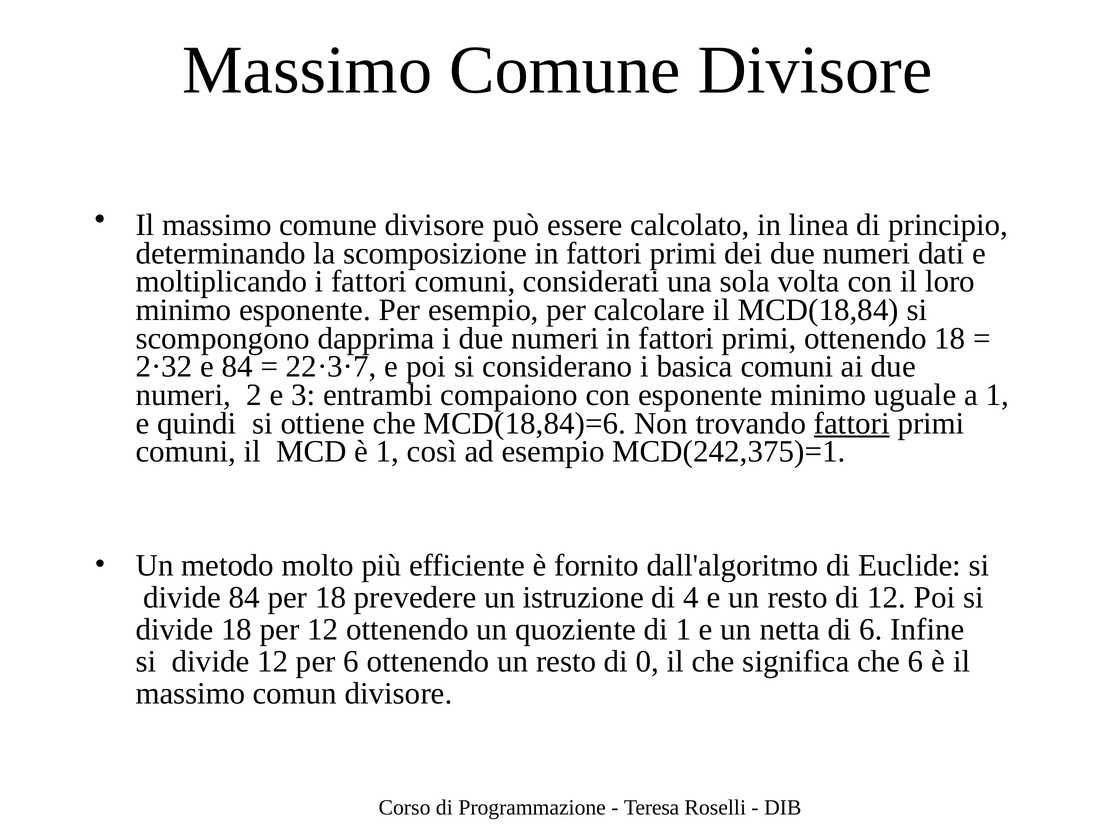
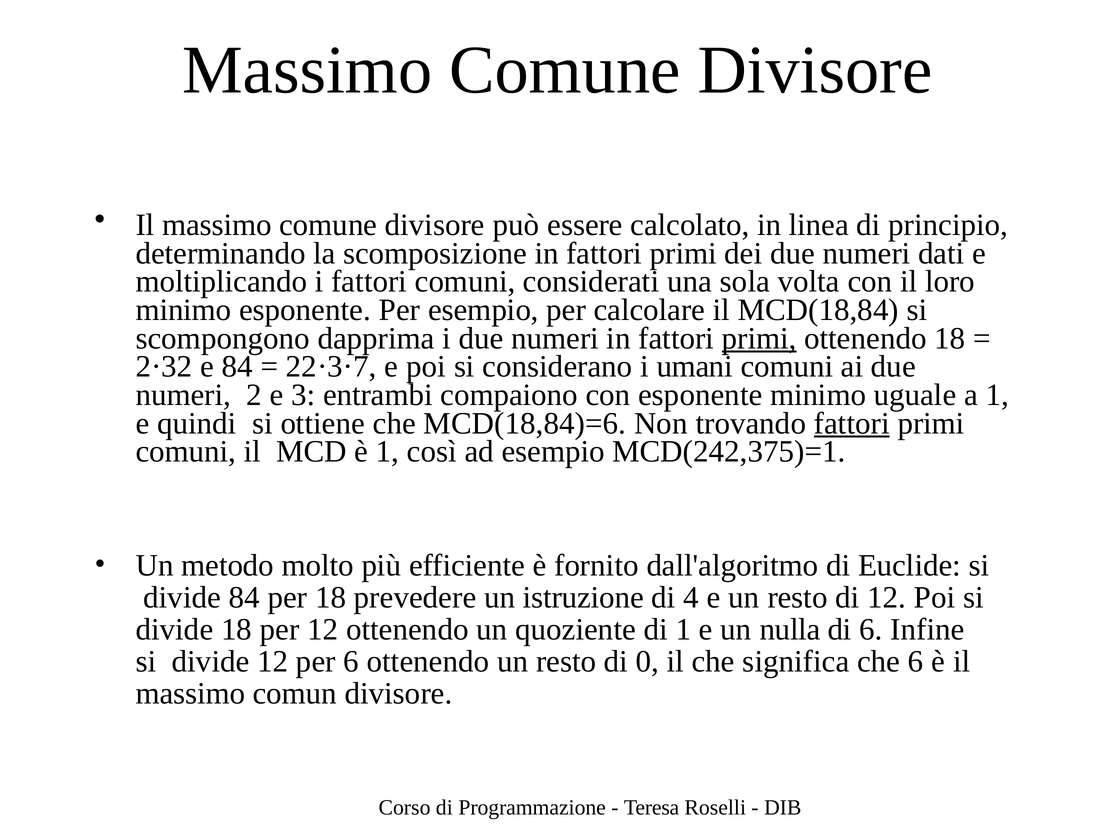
primi at (759, 338) underline: none -> present
basica: basica -> umani
netta: netta -> nulla
